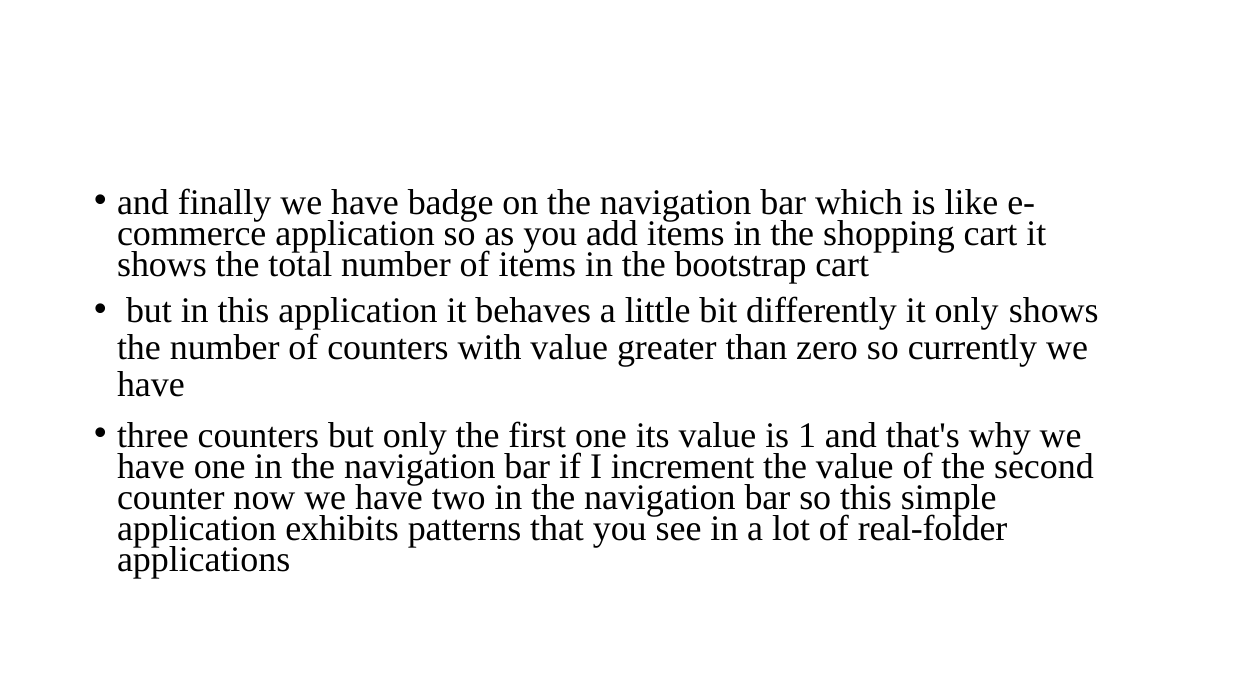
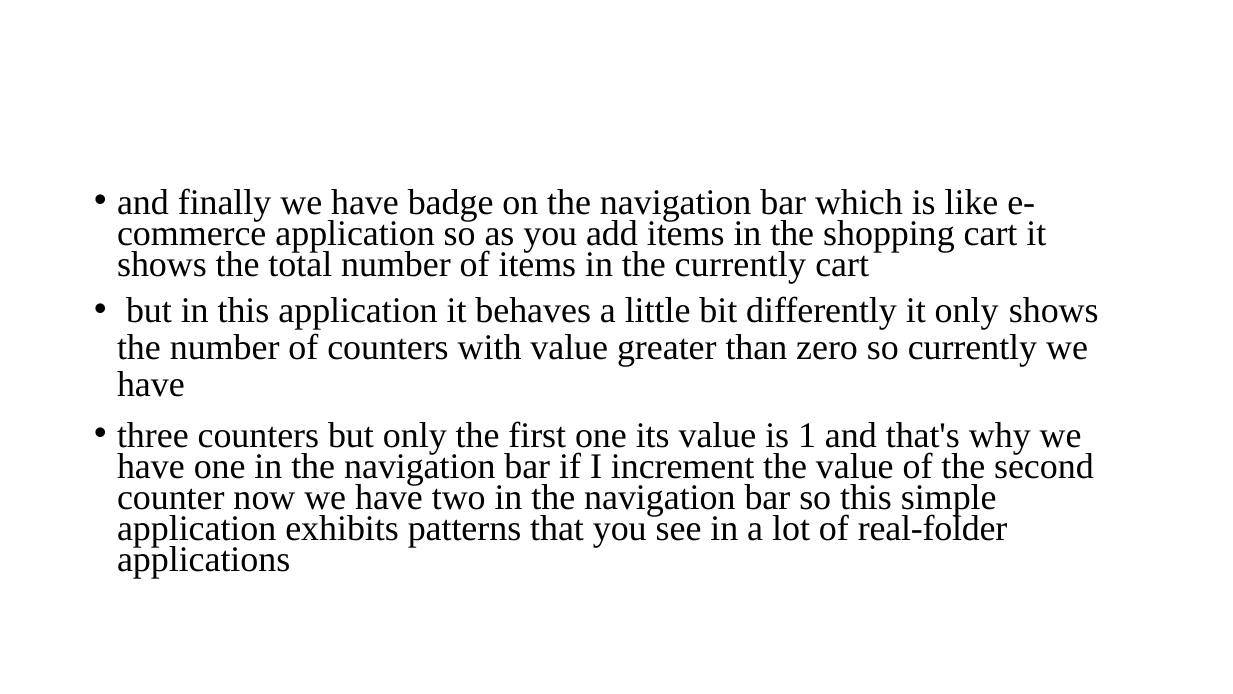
the bootstrap: bootstrap -> currently
